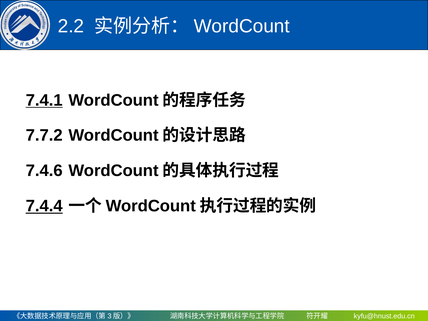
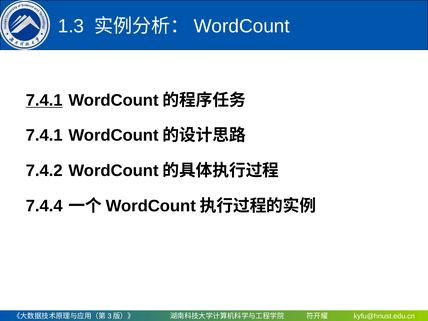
2.2: 2.2 -> 1.3
7.7.2 at (44, 135): 7.7.2 -> 7.4.1
7.4.6: 7.4.6 -> 7.4.2
7.4.4 underline: present -> none
